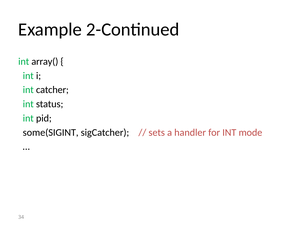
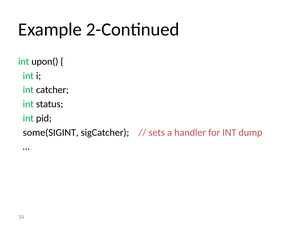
array(: array( -> upon(
mode: mode -> dump
